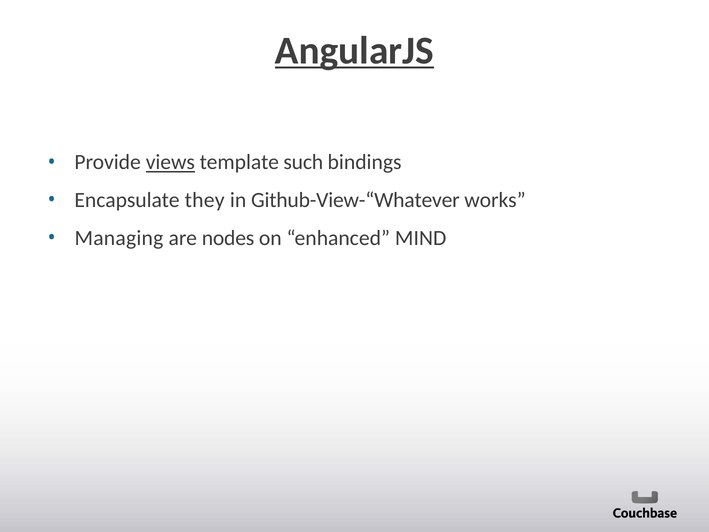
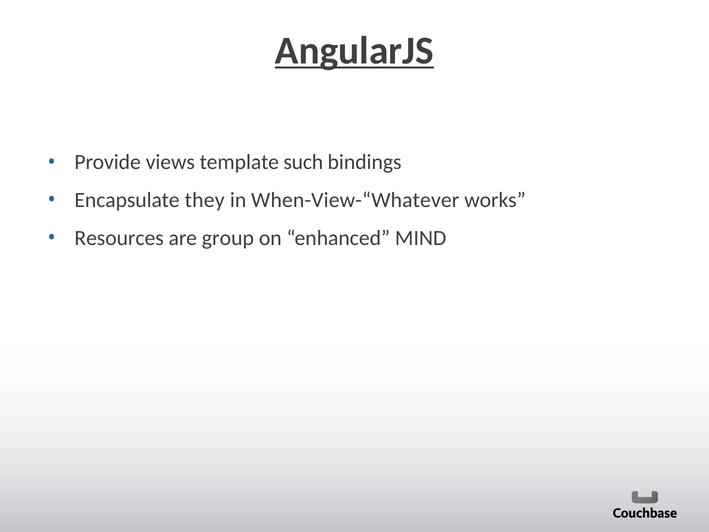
views underline: present -> none
Github-View-“Whatever: Github-View-“Whatever -> When-View-“Whatever
Managing: Managing -> Resources
nodes: nodes -> group
